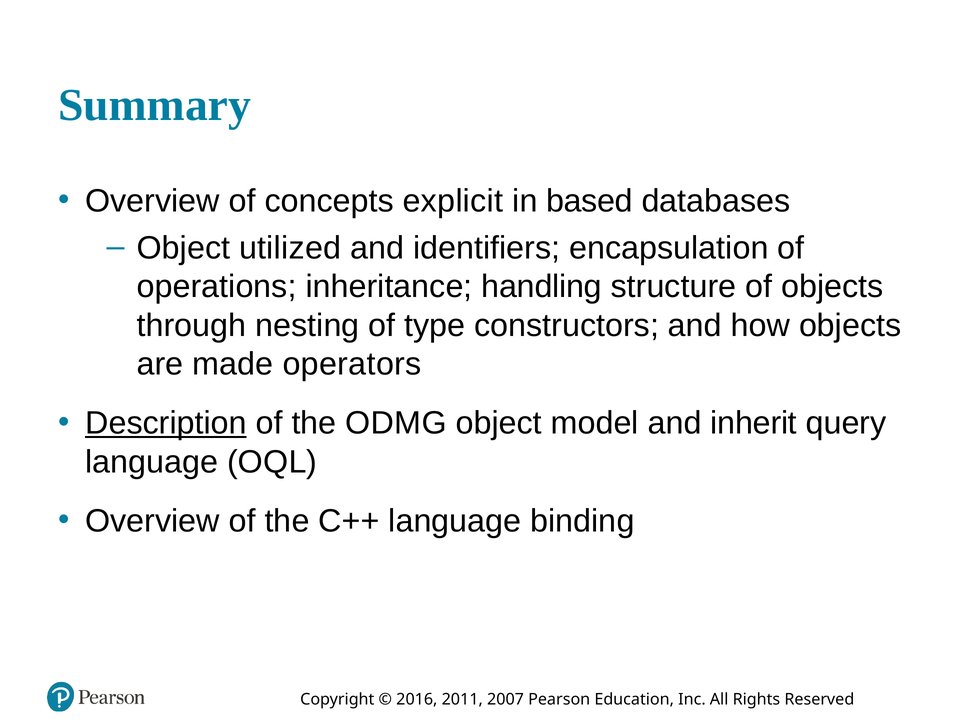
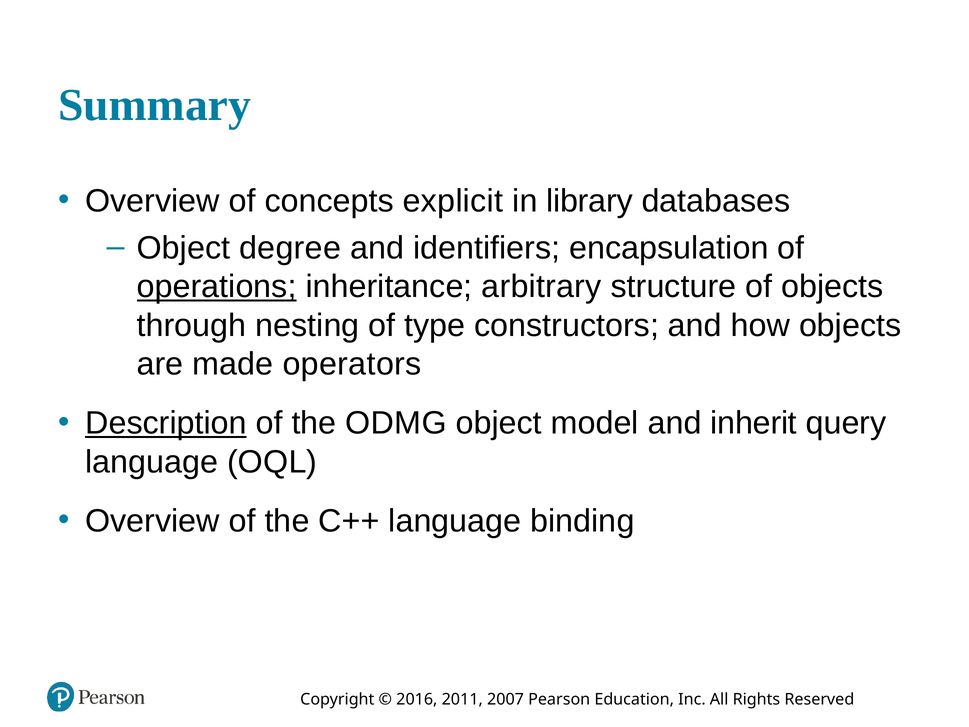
based: based -> library
utilized: utilized -> degree
operations underline: none -> present
handling: handling -> arbitrary
